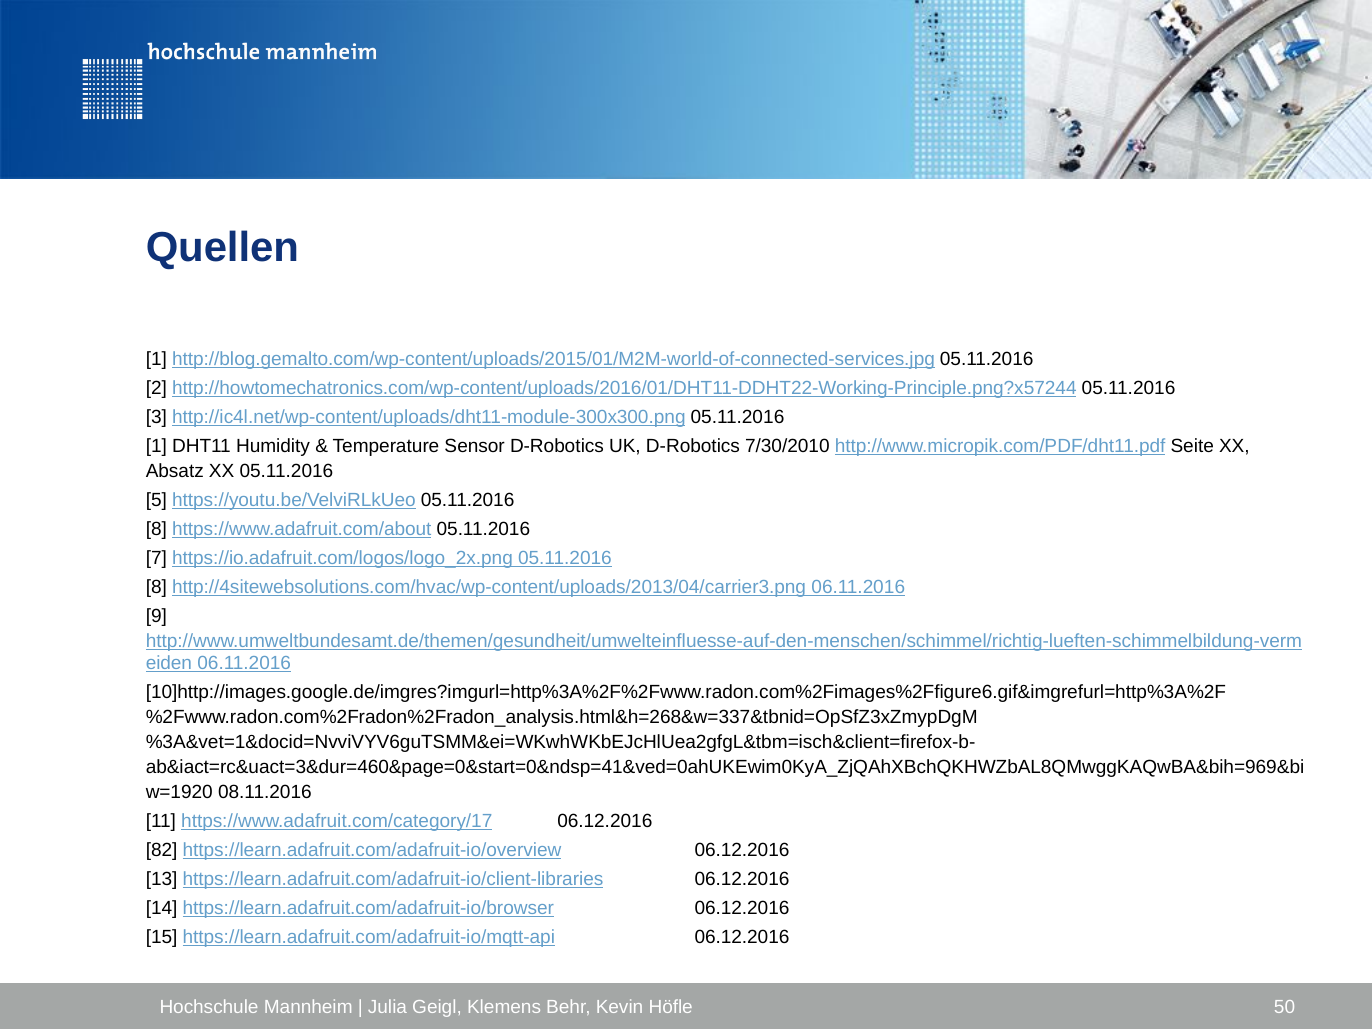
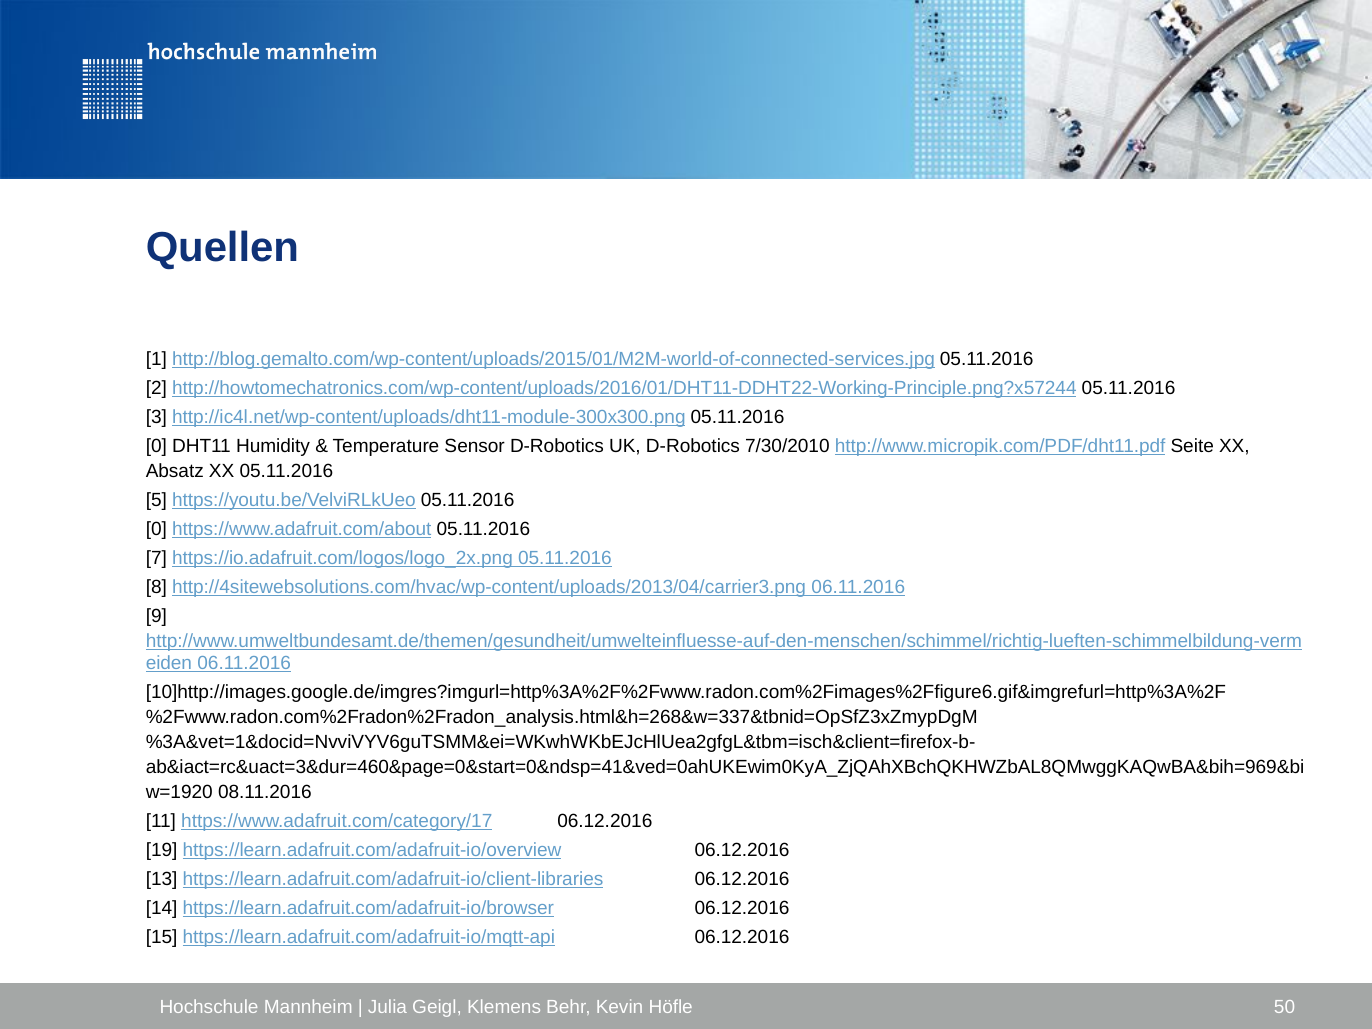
1 at (156, 446): 1 -> 0
8 at (156, 529): 8 -> 0
82: 82 -> 19
